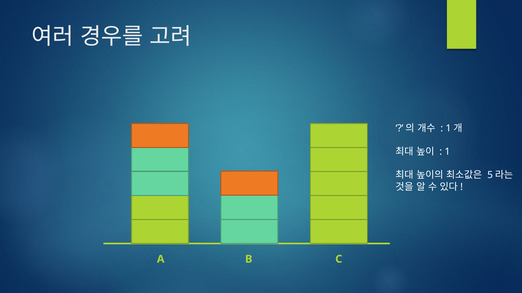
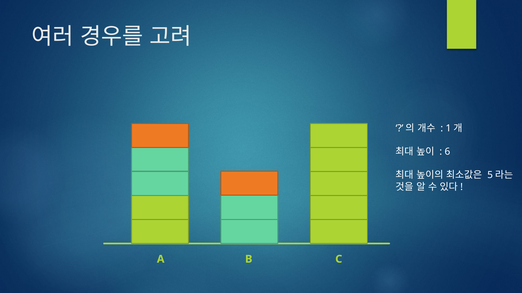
1: 1 -> 6
